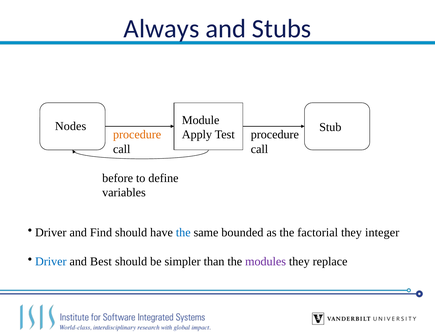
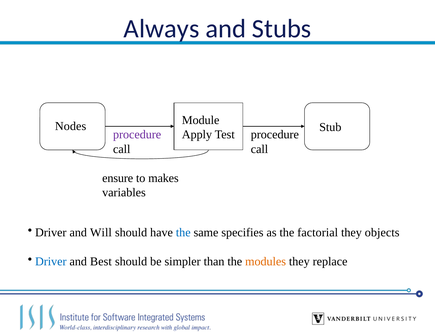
procedure at (137, 135) colour: orange -> purple
before: before -> ensure
define: define -> makes
Find: Find -> Will
bounded: bounded -> specifies
integer: integer -> objects
modules colour: purple -> orange
